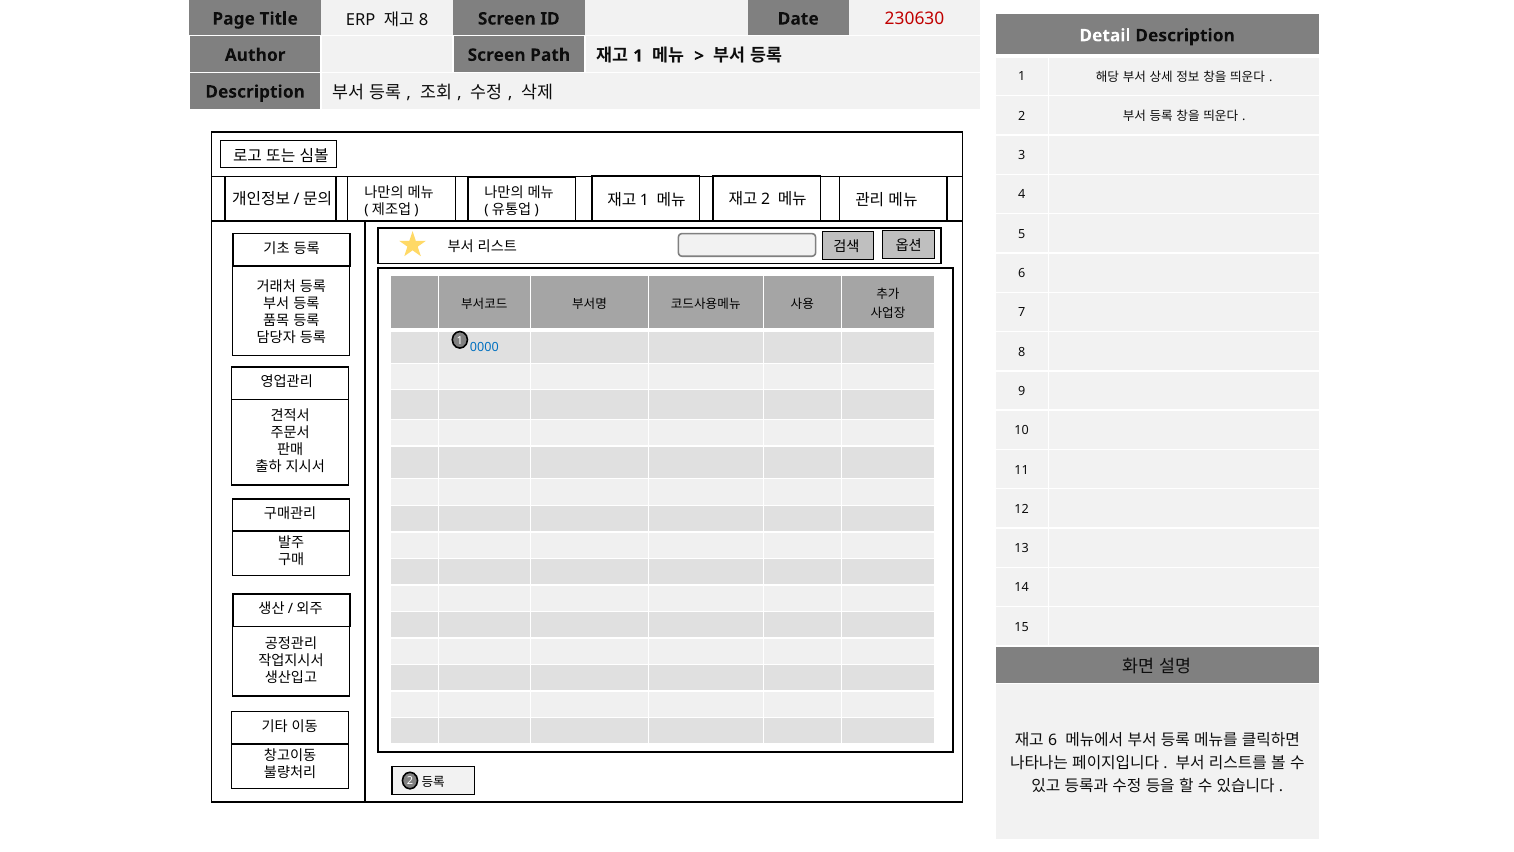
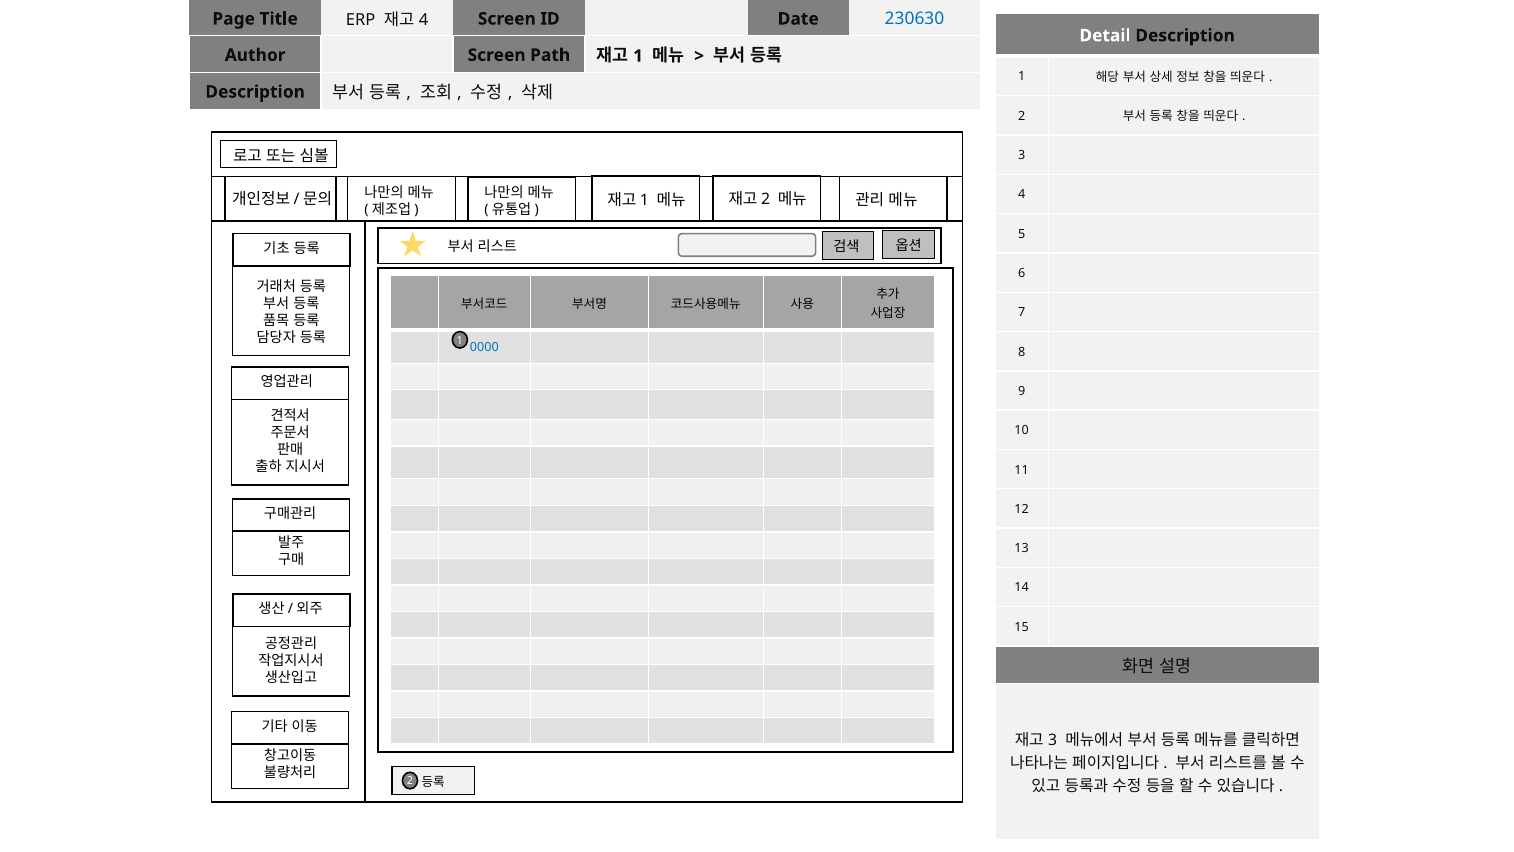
8 at (424, 20): 8 -> 4
230630 colour: red -> blue
6 at (1053, 740): 6 -> 3
